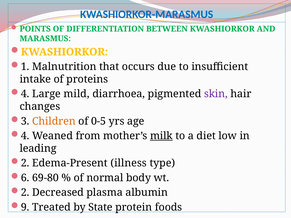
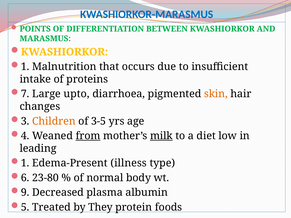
4 at (25, 94): 4 -> 7
mild: mild -> upto
skin colour: purple -> orange
0-5: 0-5 -> 3-5
from underline: none -> present
2 at (25, 163): 2 -> 1
69-80: 69-80 -> 23-80
2 at (25, 193): 2 -> 9
9: 9 -> 5
State: State -> They
